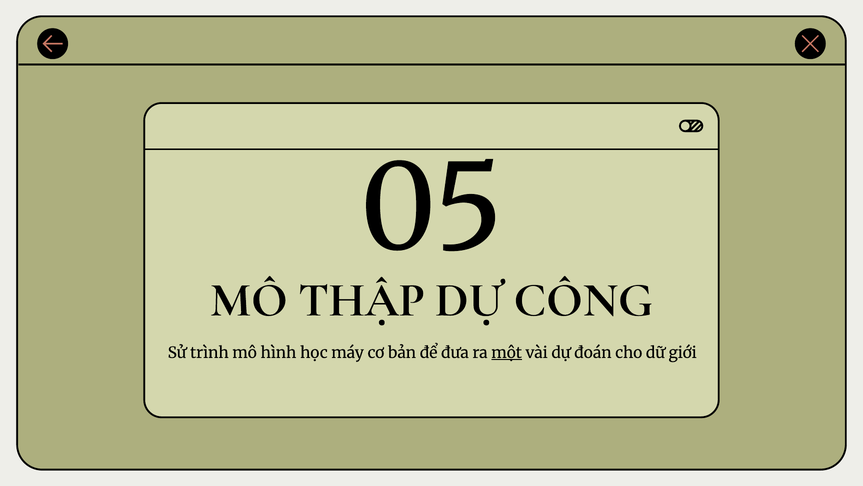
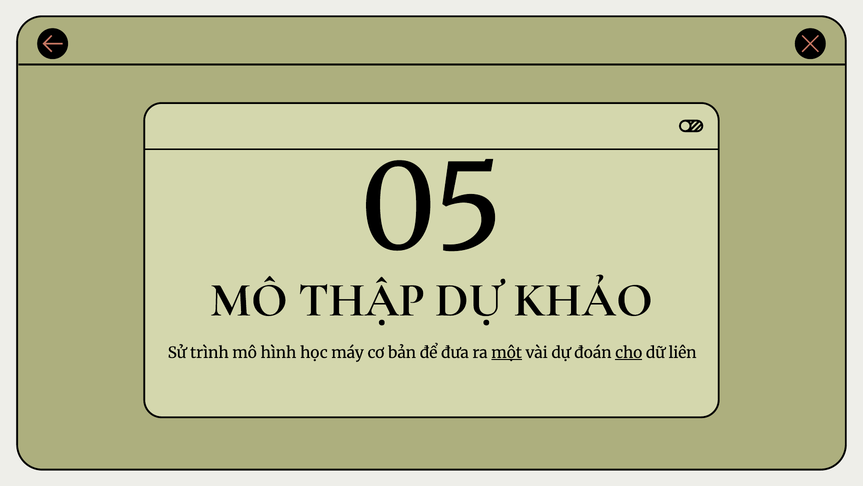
CÔNG: CÔNG -> KHẢO
cho underline: none -> present
giới: giới -> liên
